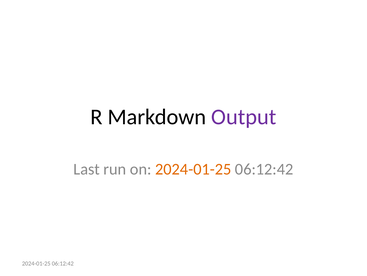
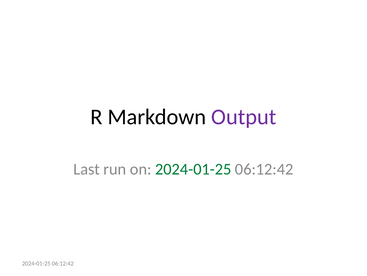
2024-01-25 at (193, 169) colour: orange -> green
